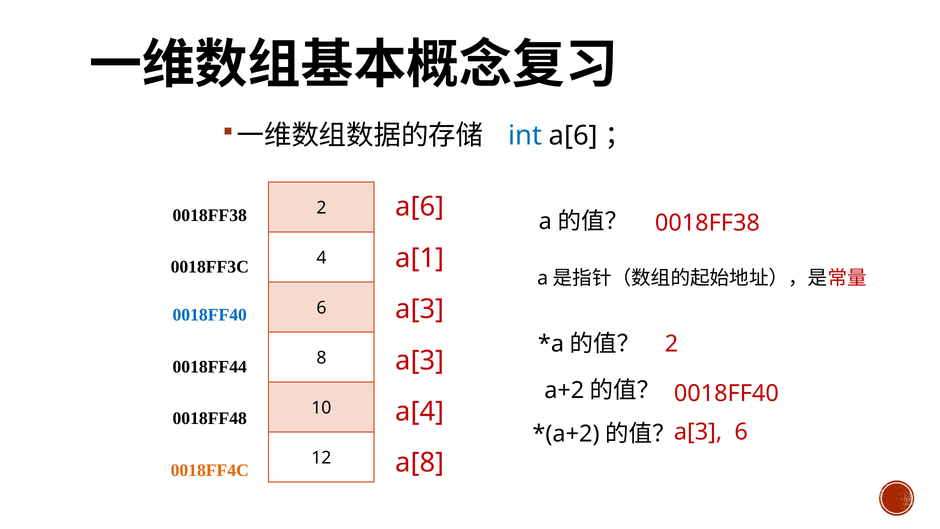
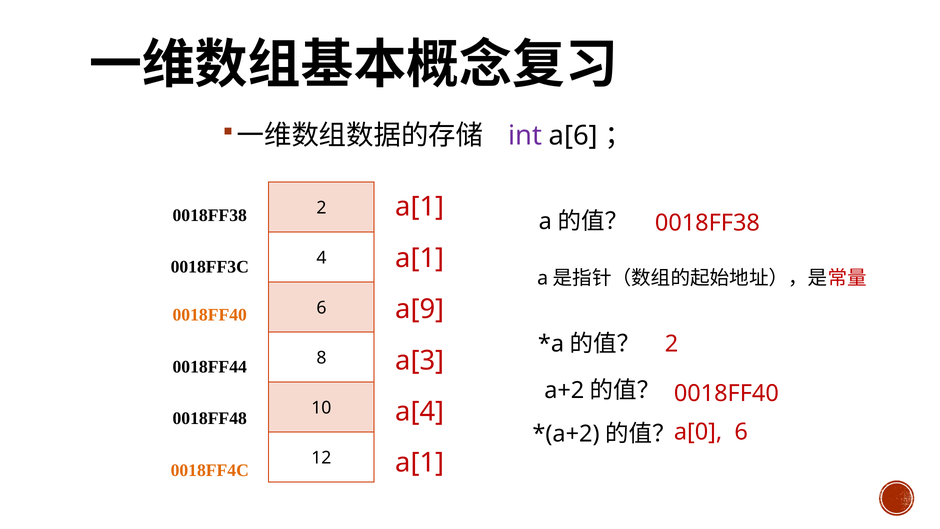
int colour: blue -> purple
a[6 at (420, 207): a[6 -> a[1
a[3 at (420, 309): a[3 -> a[9
0018FF40 at (210, 315) colour: blue -> orange
a[3 at (698, 432): a[3 -> a[0
a[8 at (420, 463): a[8 -> a[1
